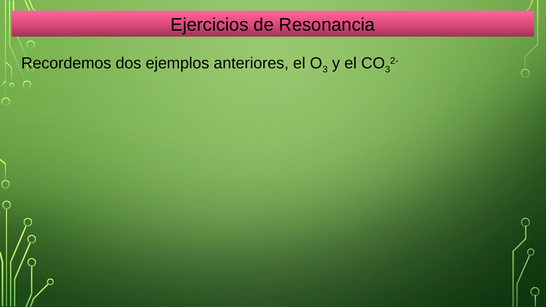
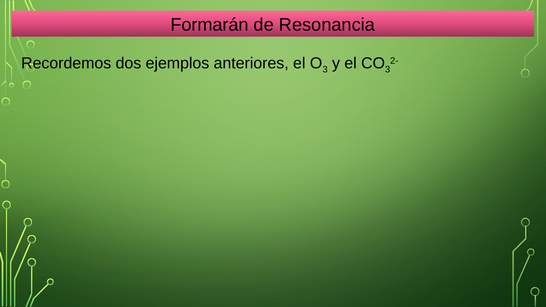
Ejercicios: Ejercicios -> Formarán
